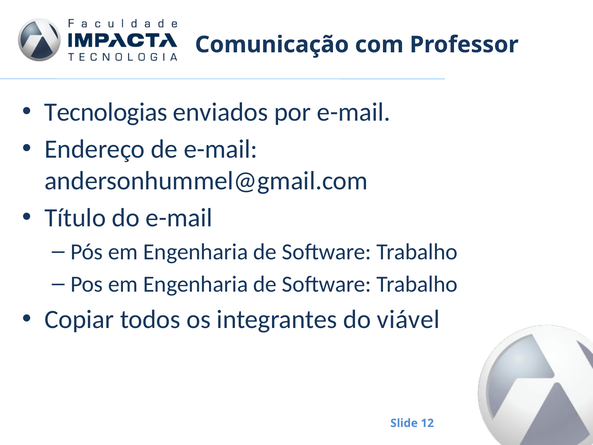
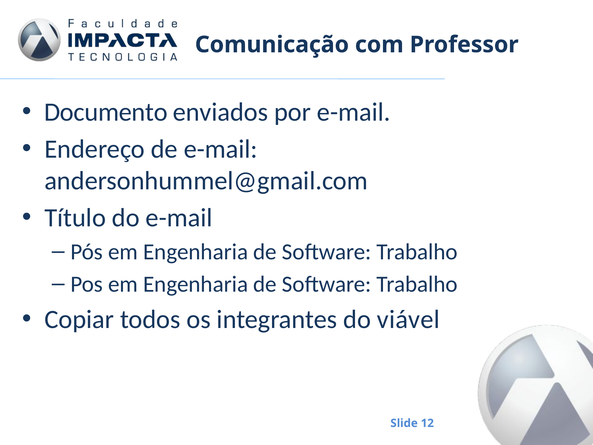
Tecnologias: Tecnologias -> Documento
